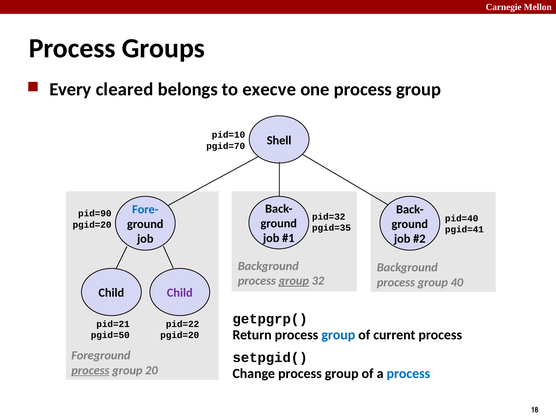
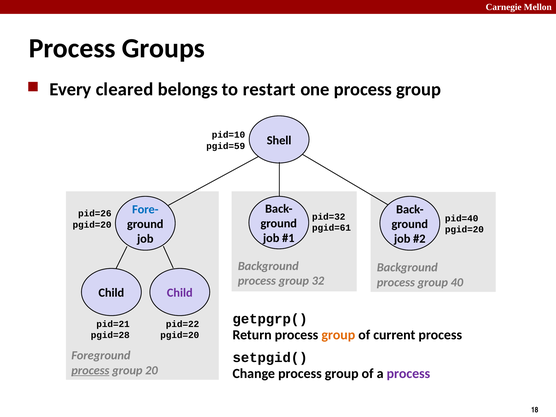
execve: execve -> restart
pgid=70: pgid=70 -> pgid=59
pid=90: pid=90 -> pid=26
pgid=35: pgid=35 -> pgid=61
pgid=41 at (464, 229): pgid=41 -> pgid=20
group at (294, 281) underline: present -> none
group at (338, 335) colour: blue -> orange
pgid=50: pgid=50 -> pgid=28
process at (408, 374) colour: blue -> purple
